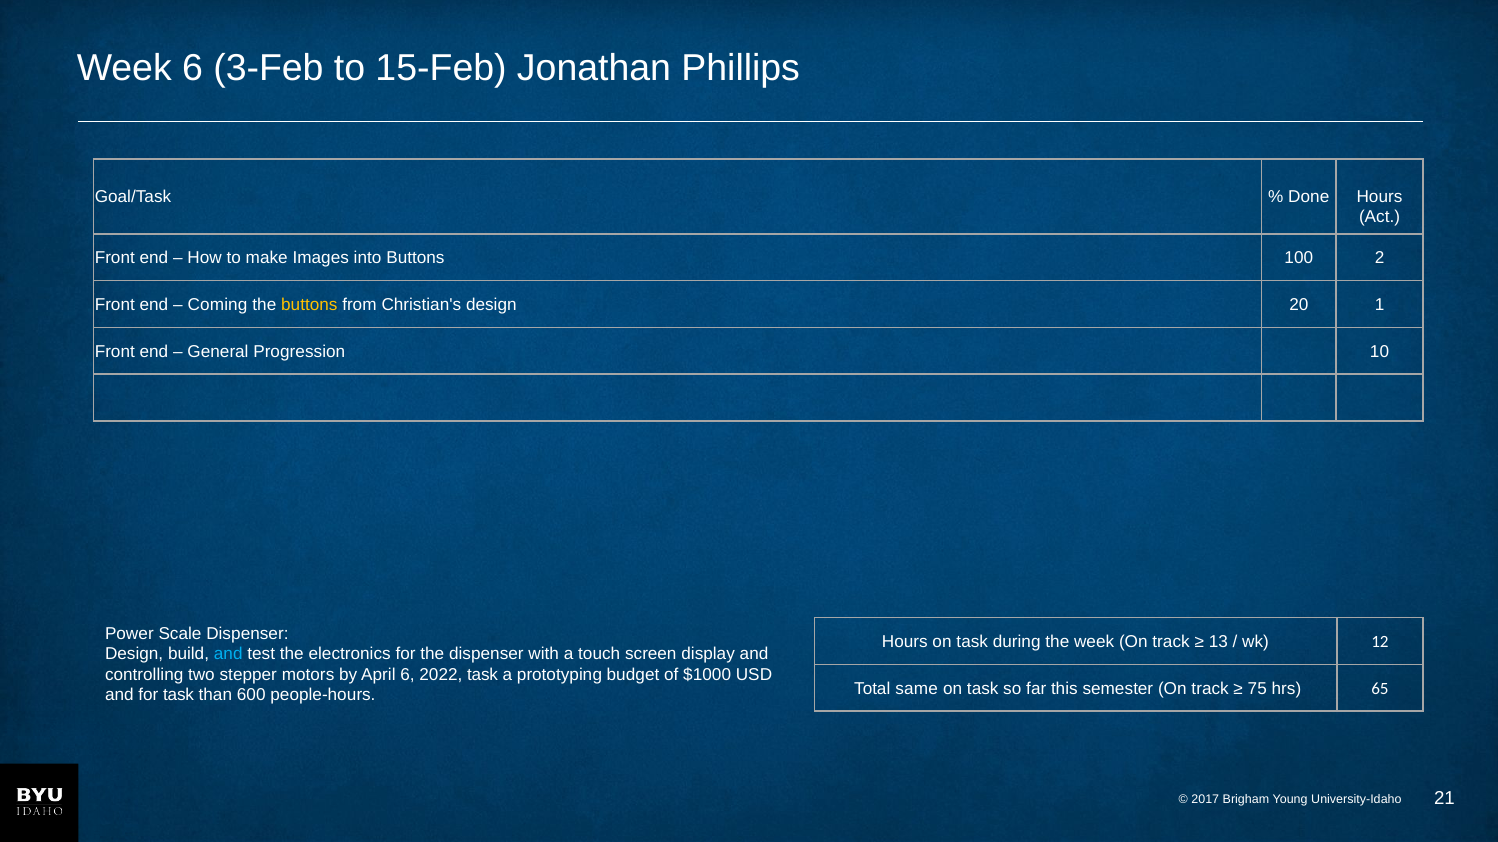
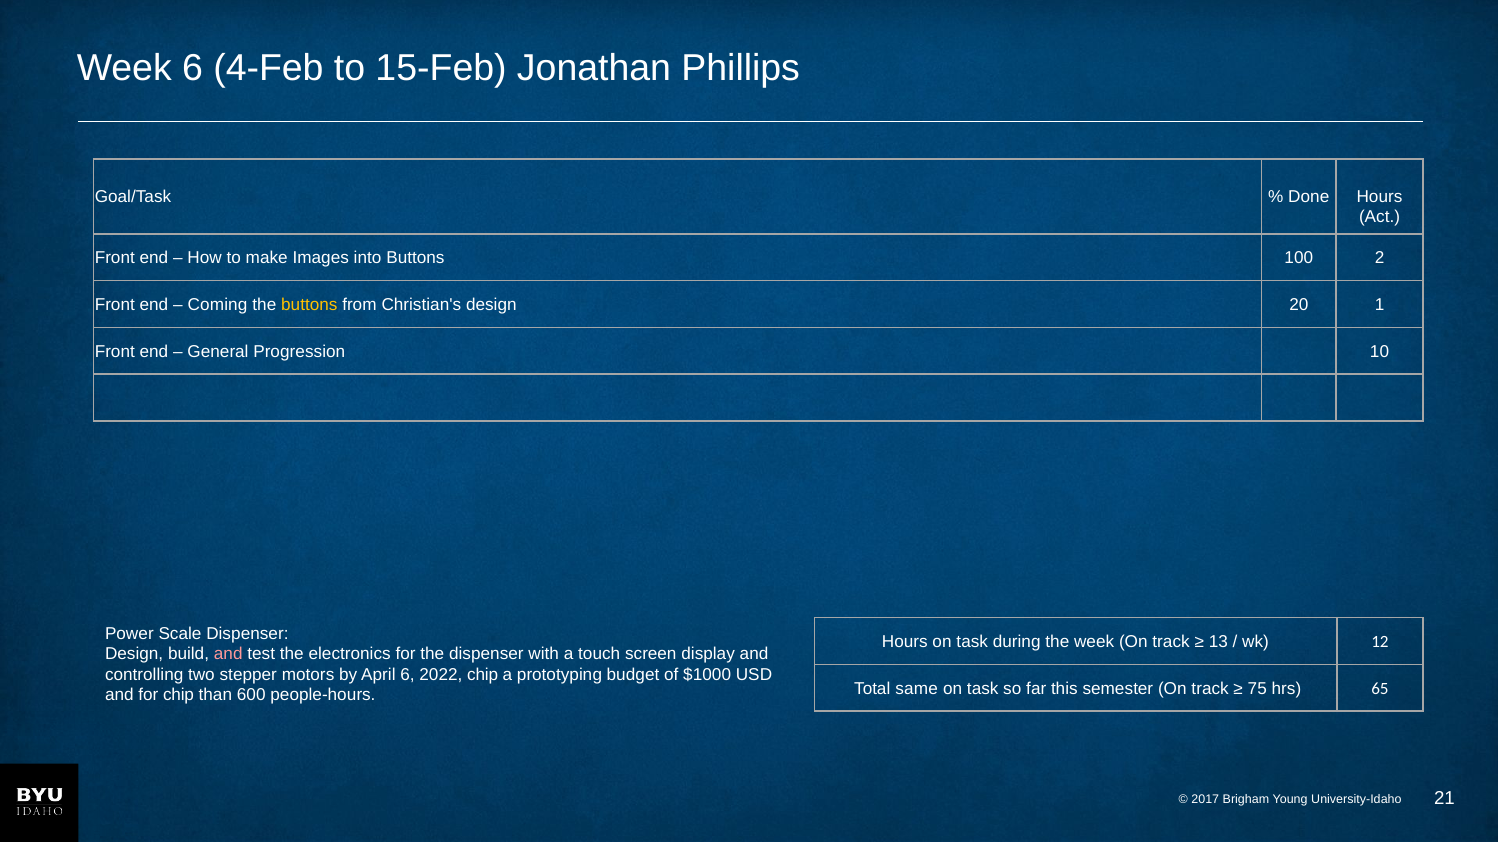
3-Feb: 3-Feb -> 4-Feb
and at (228, 655) colour: light blue -> pink
2022 task: task -> chip
for task: task -> chip
